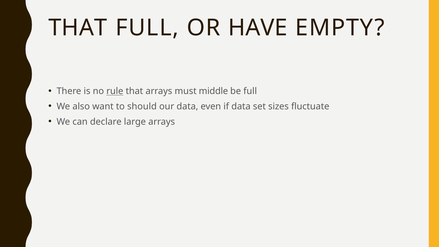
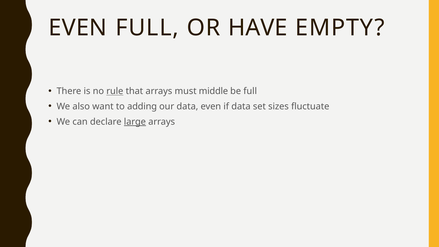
THAT at (78, 28): THAT -> EVEN
should: should -> adding
large underline: none -> present
